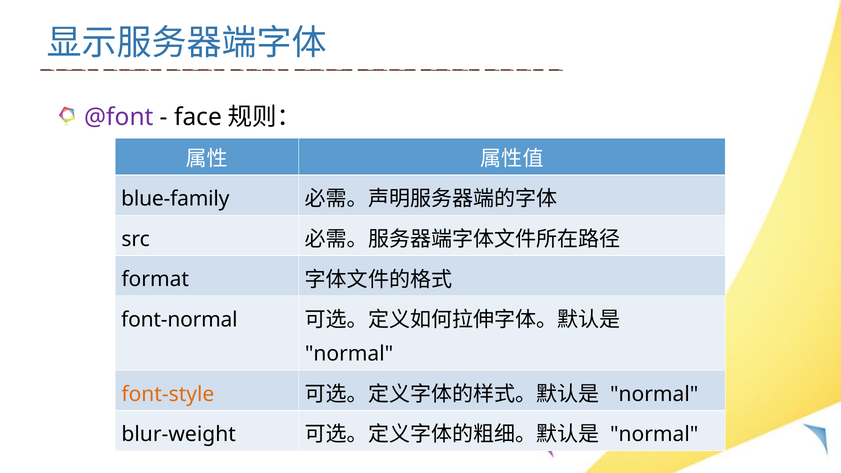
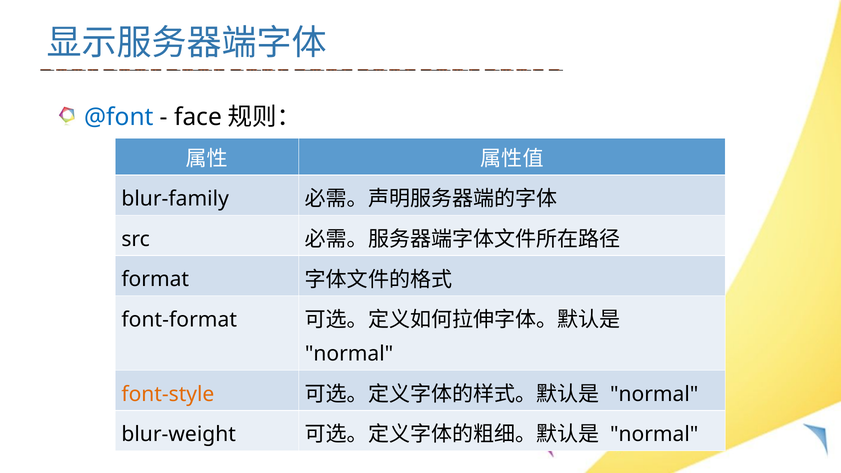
@font colour: purple -> blue
blue-family: blue-family -> blur-family
font-normal: font-normal -> font-format
